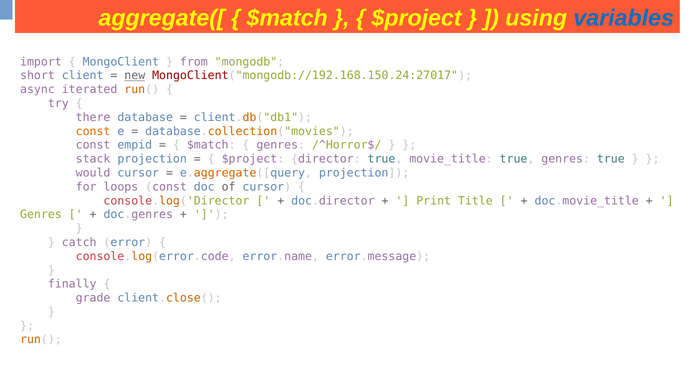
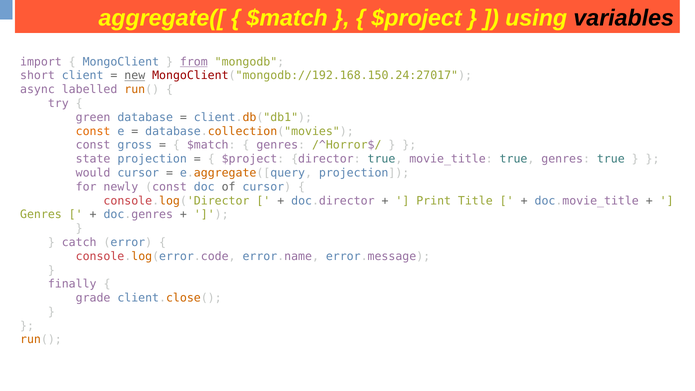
variables colour: blue -> black
from underline: none -> present
iterated: iterated -> labelled
there: there -> green
empid: empid -> gross
stack: stack -> state
loops: loops -> newly
